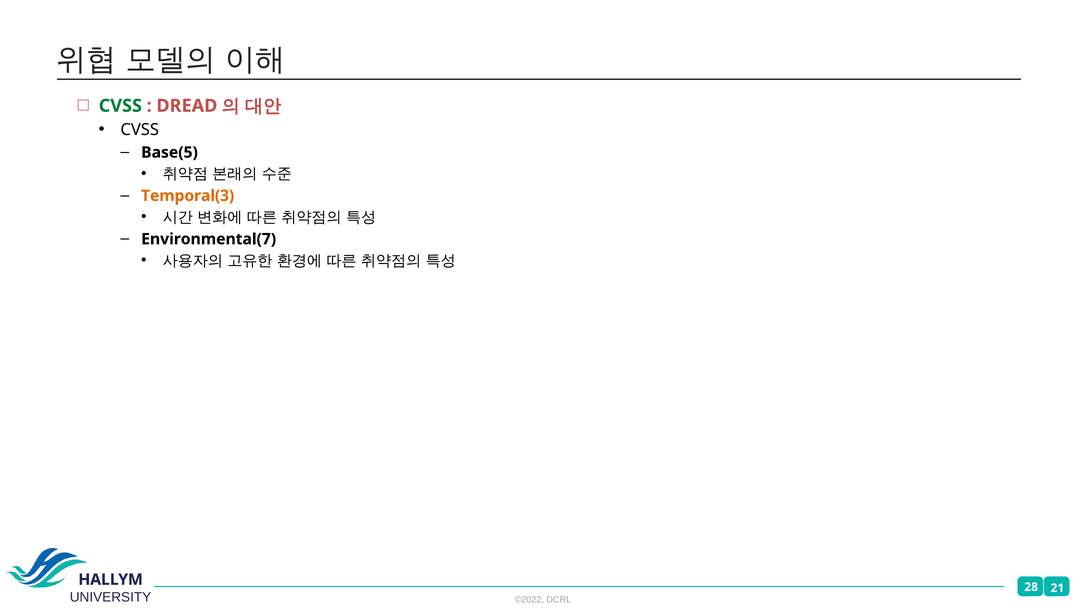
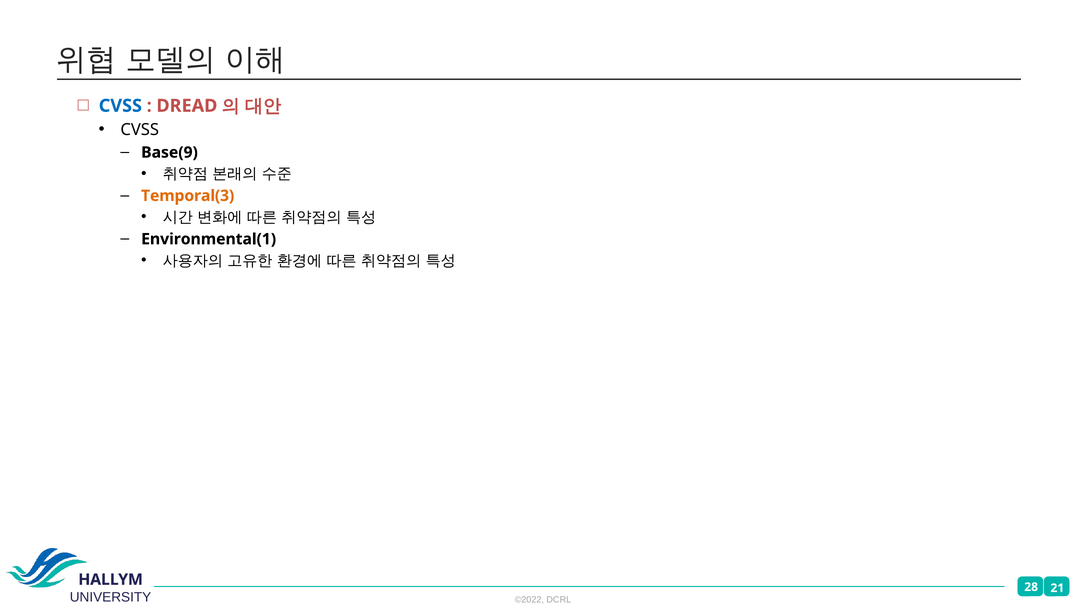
CVSS at (120, 106) colour: green -> blue
Base(5: Base(5 -> Base(9
Environmental(7: Environmental(7 -> Environmental(1
